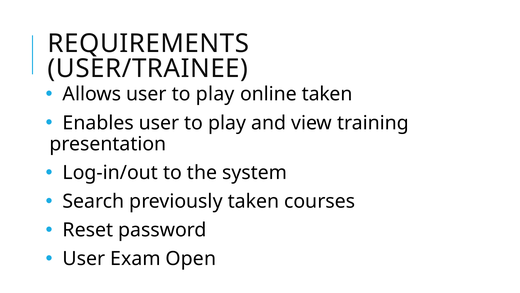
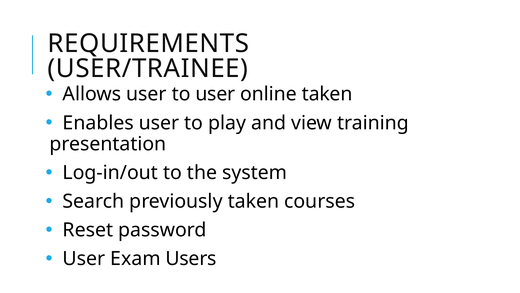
Allows user to play: play -> user
Open: Open -> Users
